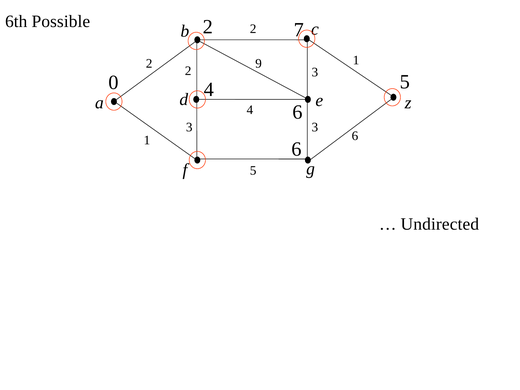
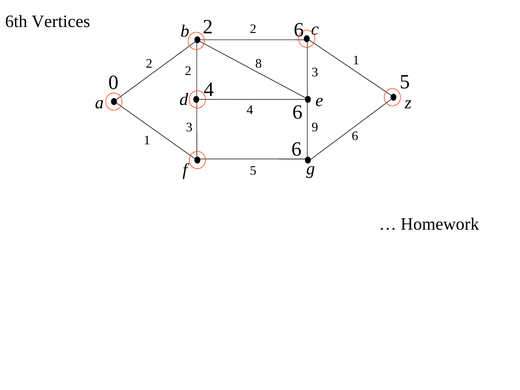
Possible: Possible -> Vertices
2 7: 7 -> 6
9: 9 -> 8
3 3: 3 -> 9
Undirected: Undirected -> Homework
